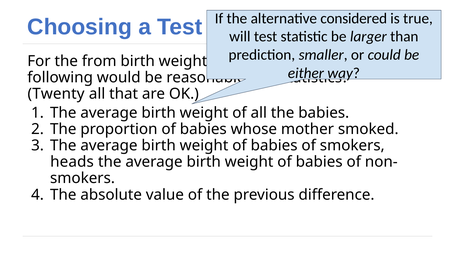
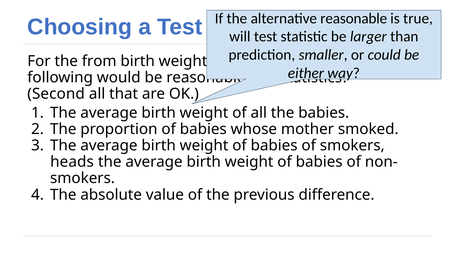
considered at (354, 18): considered -> reasonable
Twenty: Twenty -> Second
